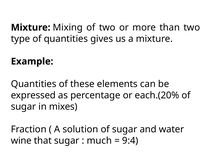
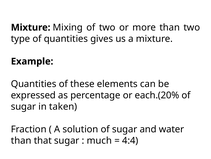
mixes: mixes -> taken
wine at (21, 140): wine -> than
9:4: 9:4 -> 4:4
